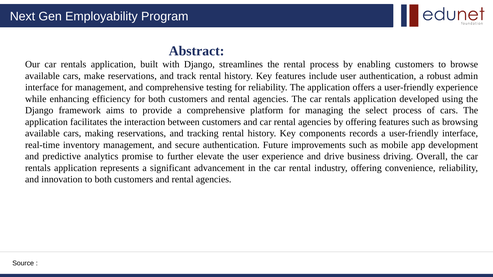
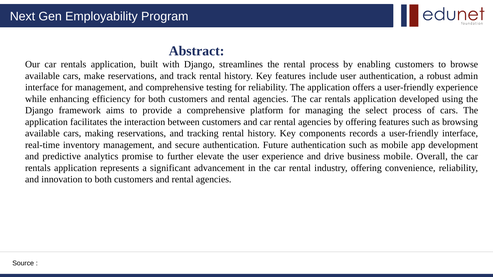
Future improvements: improvements -> authentication
business driving: driving -> mobile
